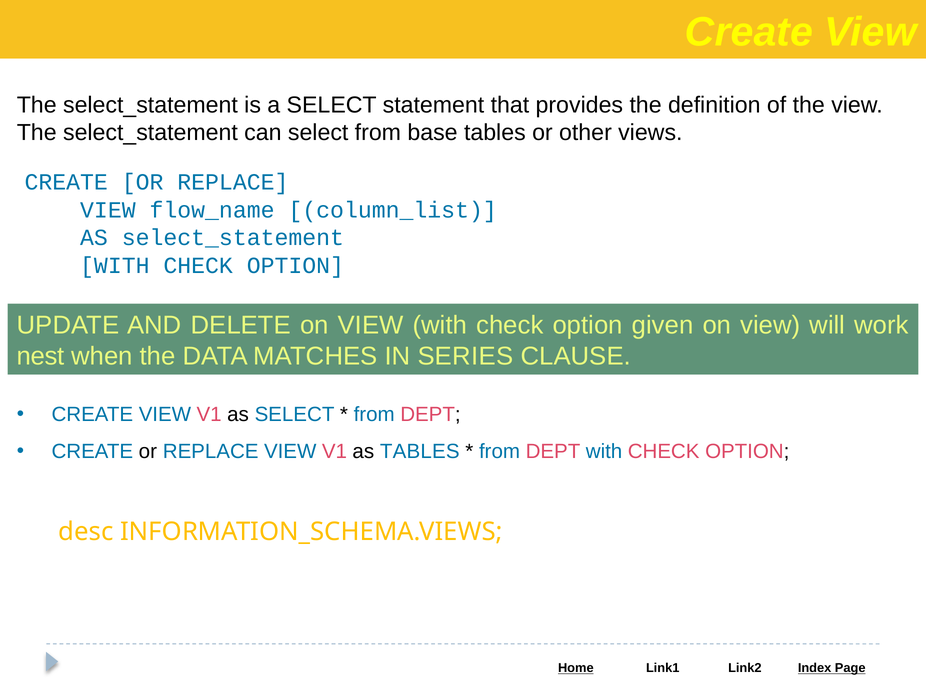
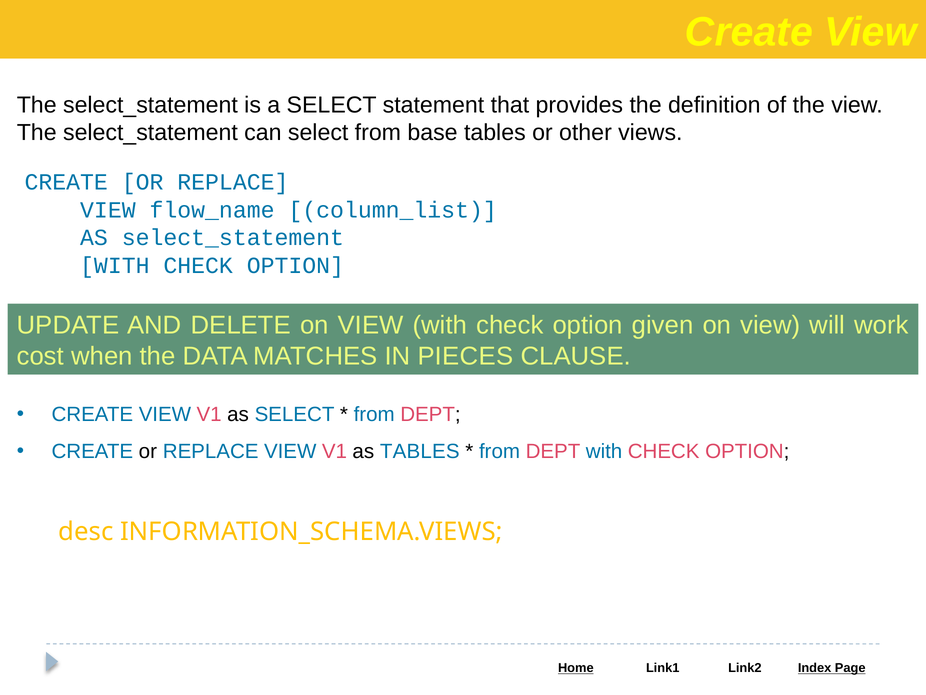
nest: nest -> cost
SERIES: SERIES -> PIECES
